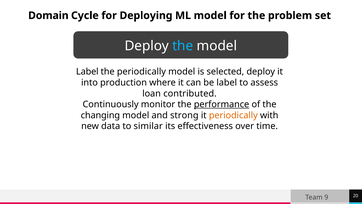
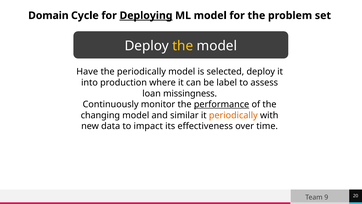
Deploying underline: none -> present
the at (183, 46) colour: light blue -> yellow
Label at (87, 72): Label -> Have
contributed: contributed -> missingness
strong: strong -> similar
similar: similar -> impact
